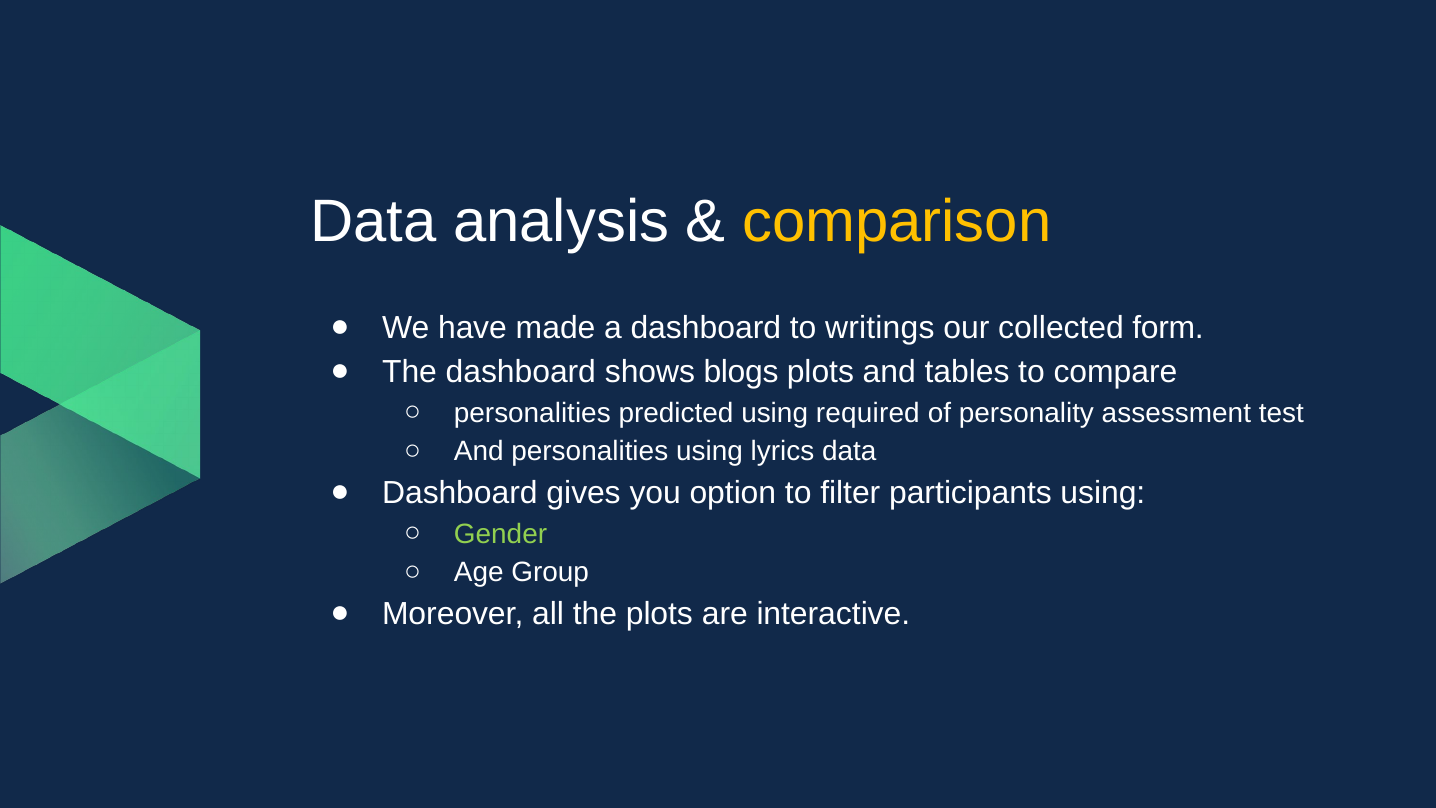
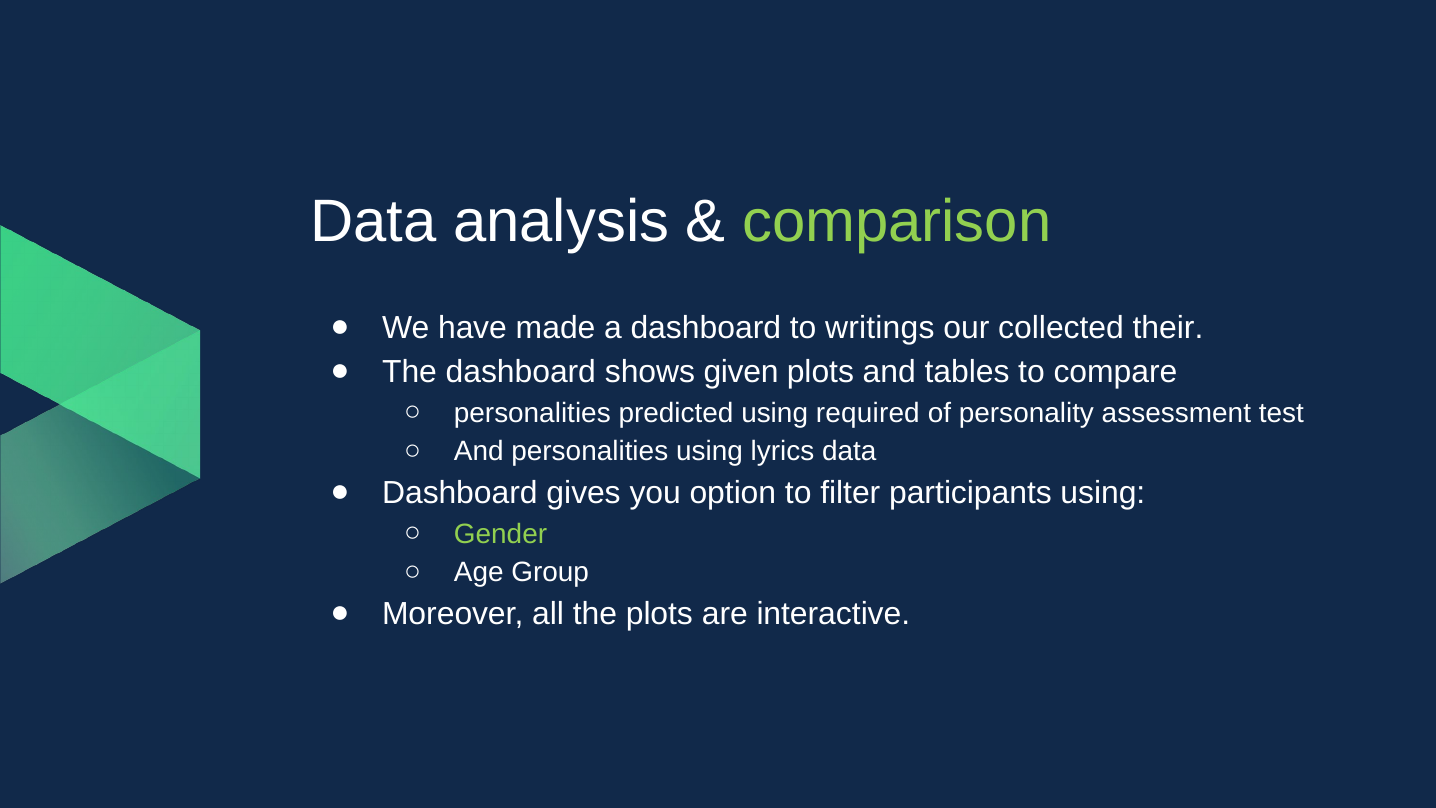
comparison colour: yellow -> light green
form: form -> their
blogs: blogs -> given
